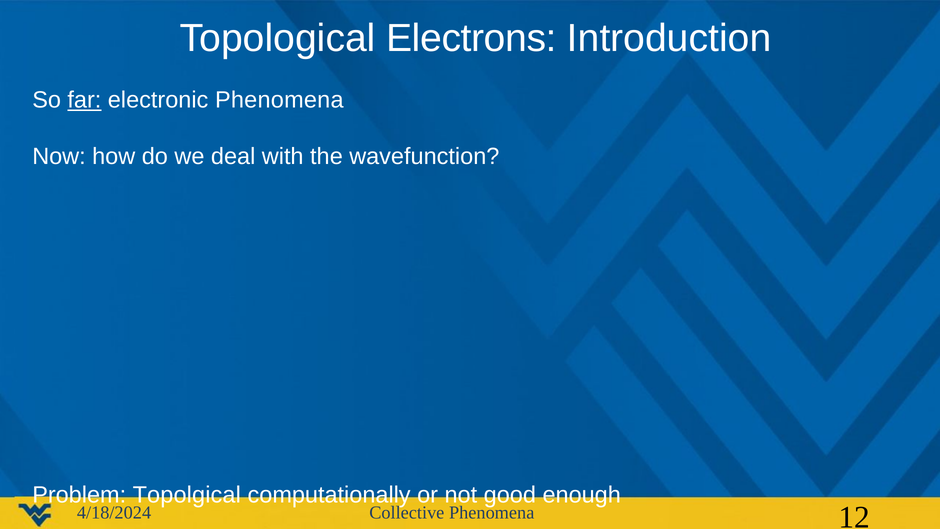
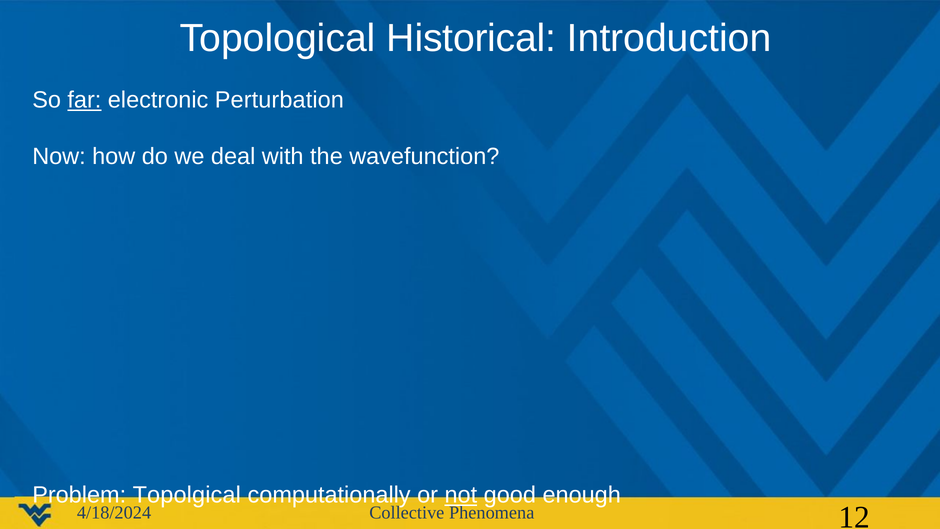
Electrons: Electrons -> Historical
electronic Phenomena: Phenomena -> Perturbation
not underline: none -> present
